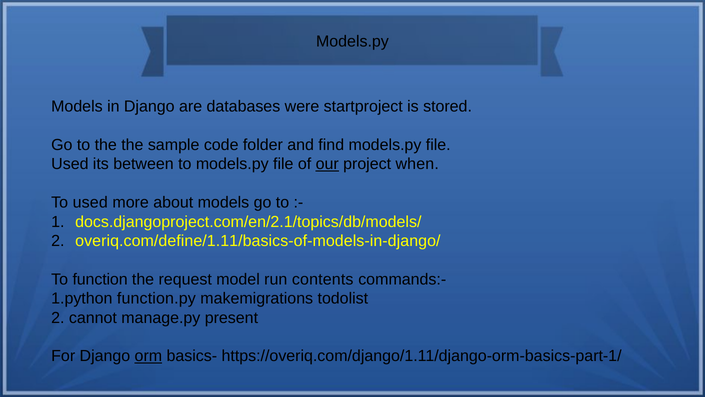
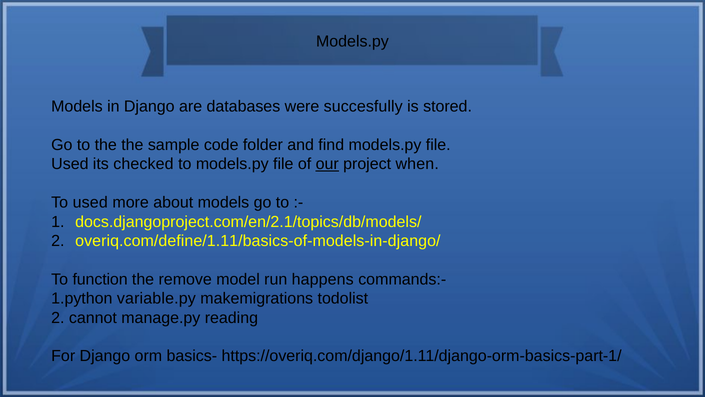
startproject: startproject -> succesfully
between: between -> checked
request: request -> remove
contents: contents -> happens
function.py: function.py -> variable.py
present: present -> reading
orm underline: present -> none
